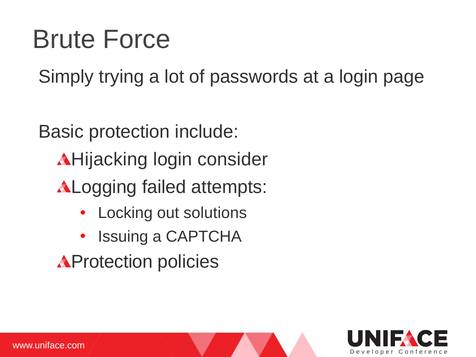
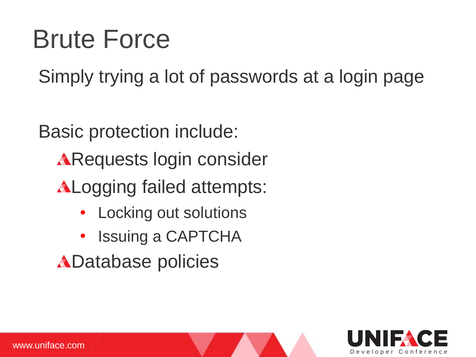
Hijacking: Hijacking -> Requests
Protection at (112, 262): Protection -> Database
